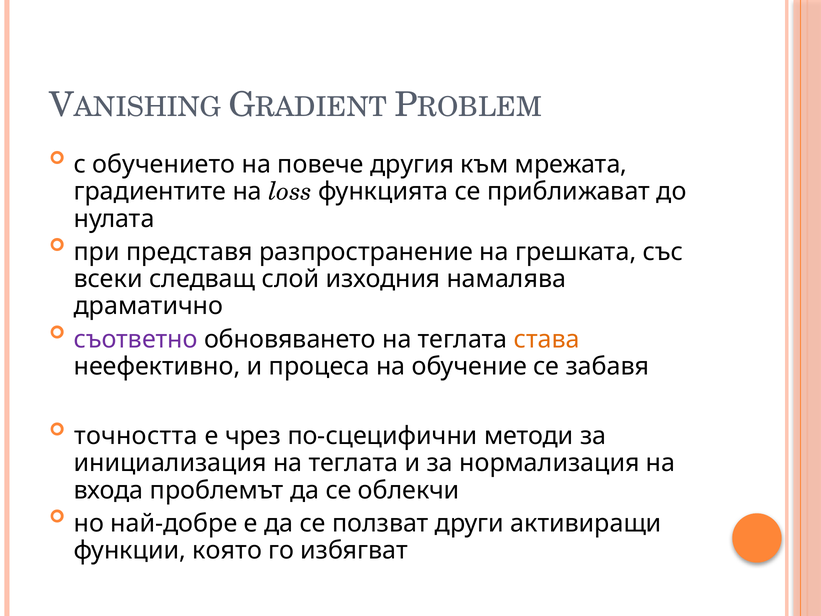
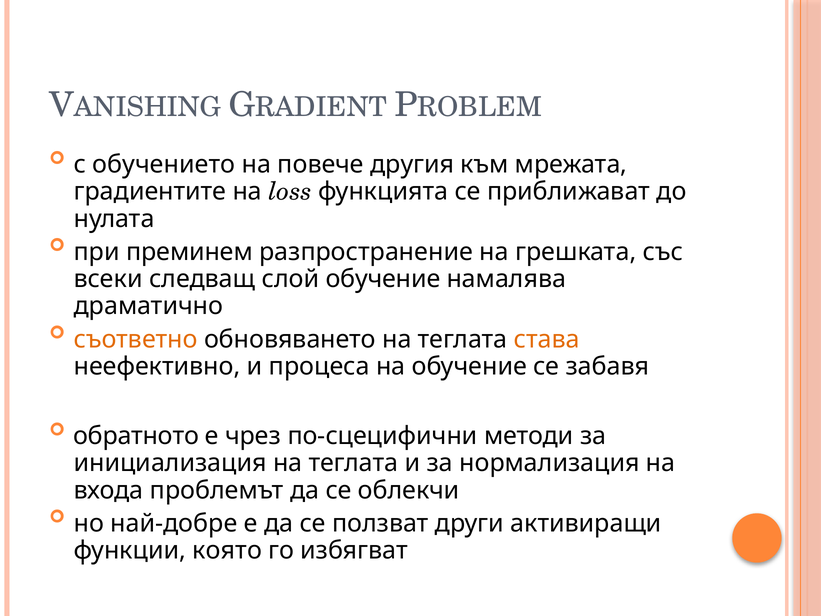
представя: представя -> преминем
слой изходния: изходния -> обучение
съответно colour: purple -> orange
точността: точността -> обратното
